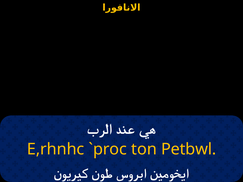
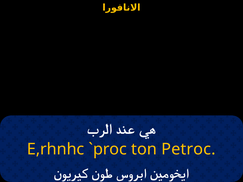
Petbwl: Petbwl -> Petroc
